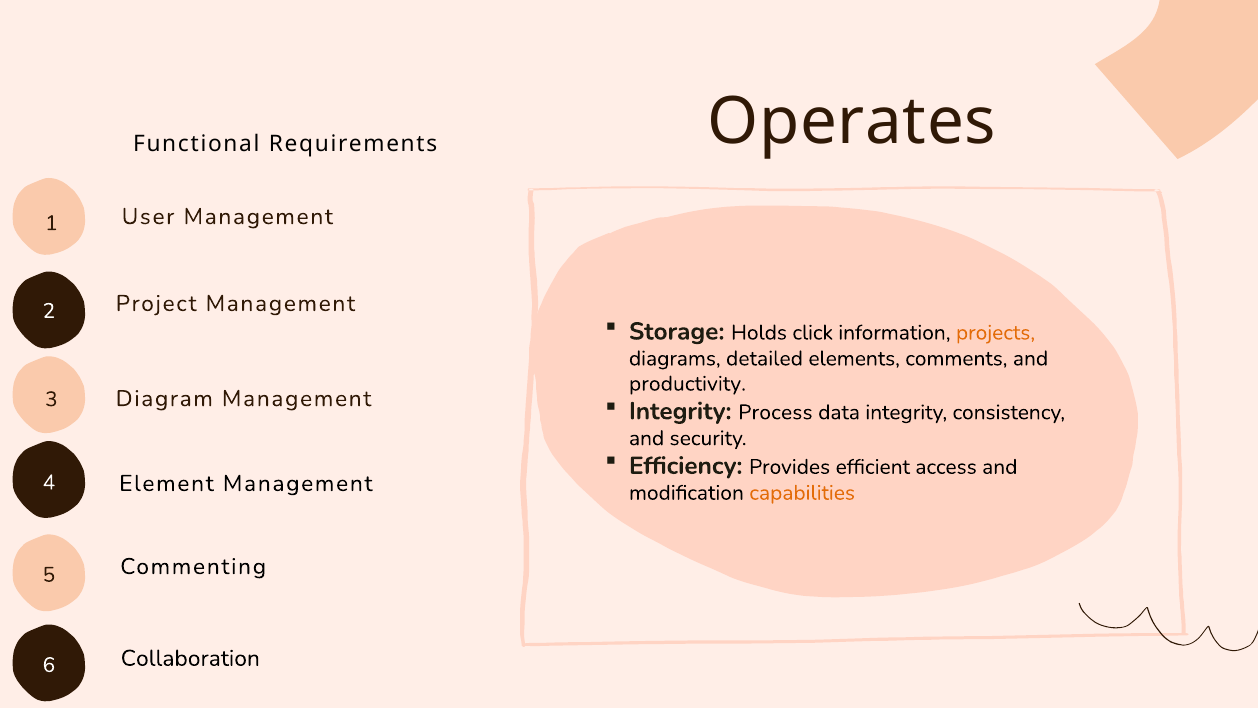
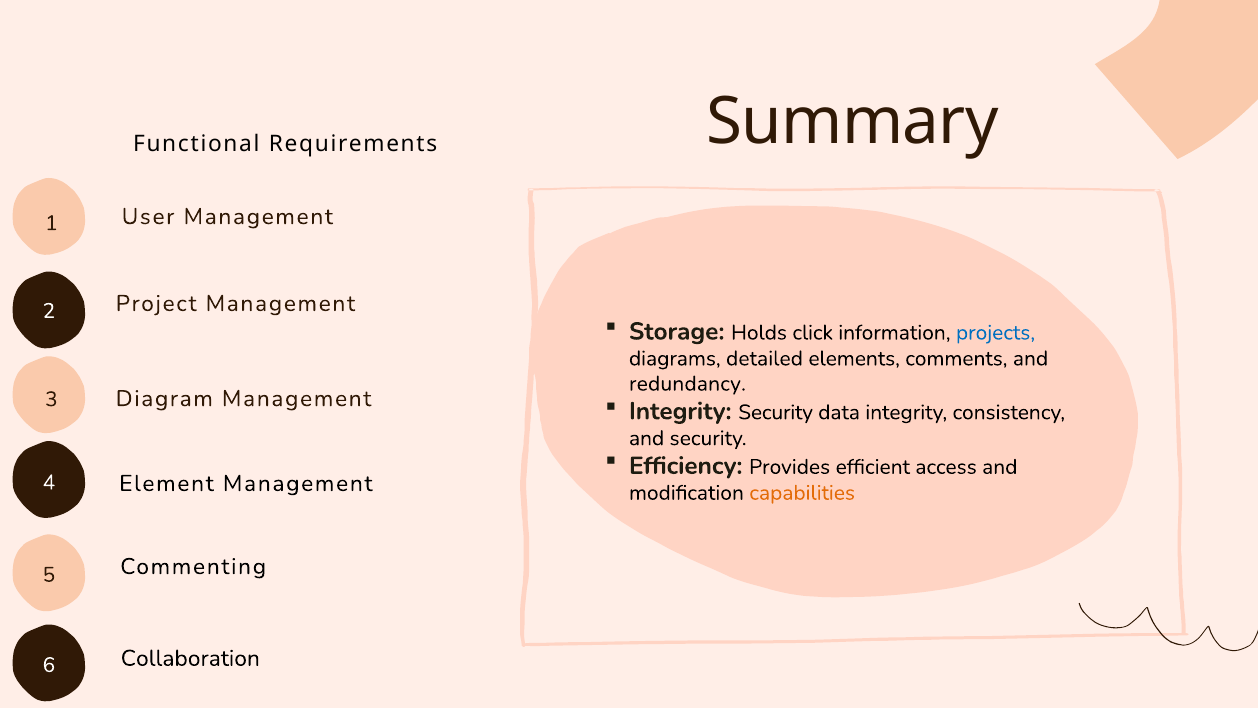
Operates: Operates -> Summary
projects colour: orange -> blue
productivity: productivity -> redundancy
Integrity Process: Process -> Security
